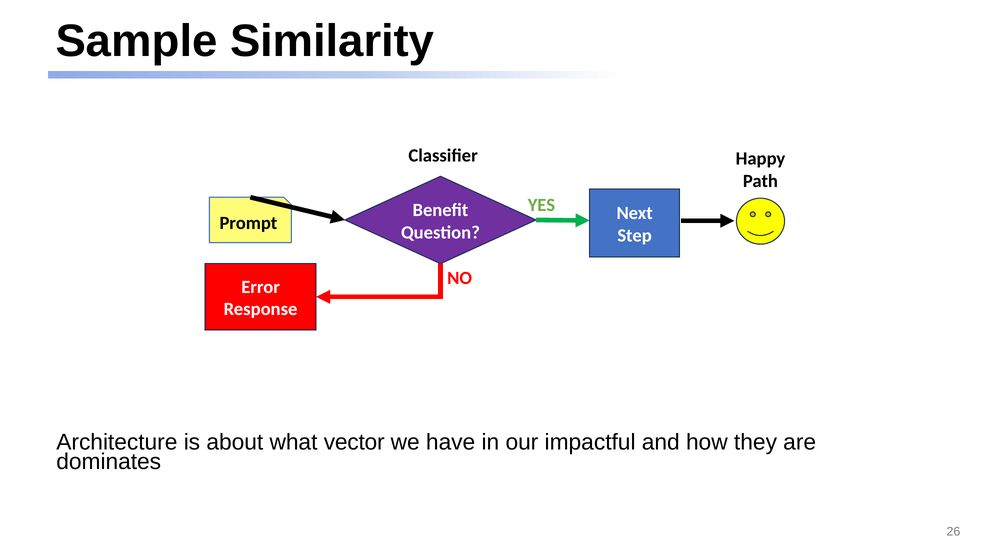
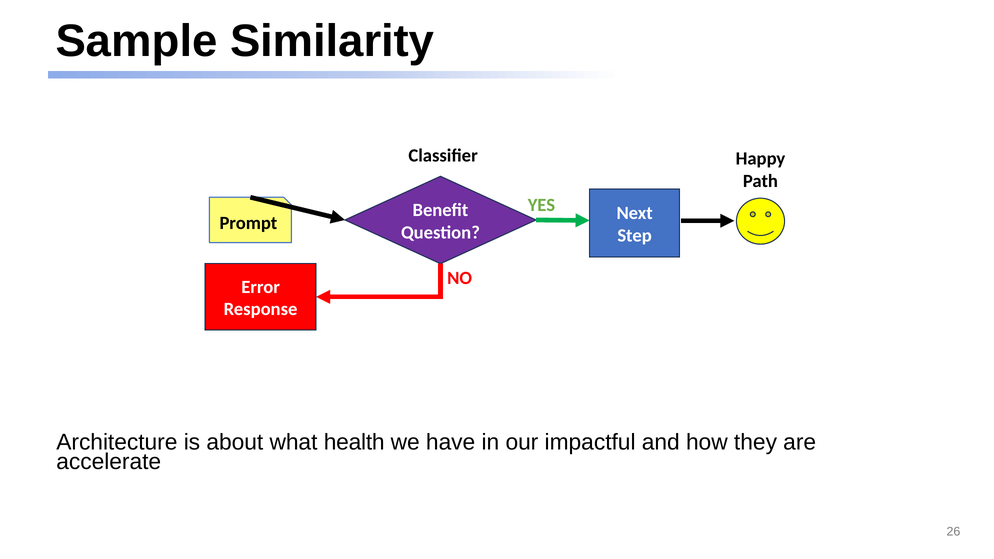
vector: vector -> health
dominates: dominates -> accelerate
